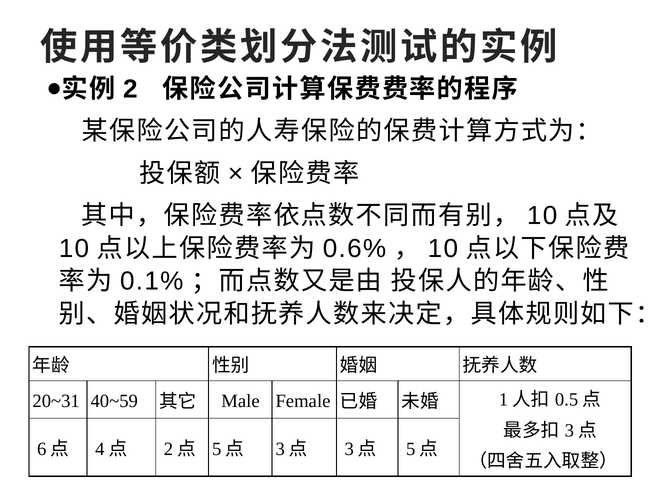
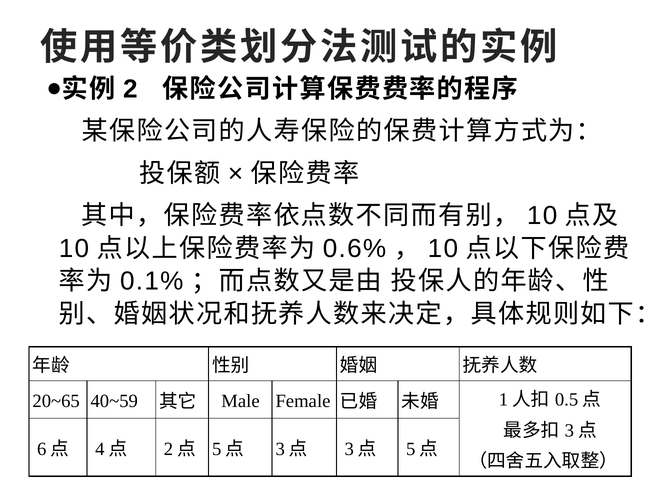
20~31: 20~31 -> 20~65
